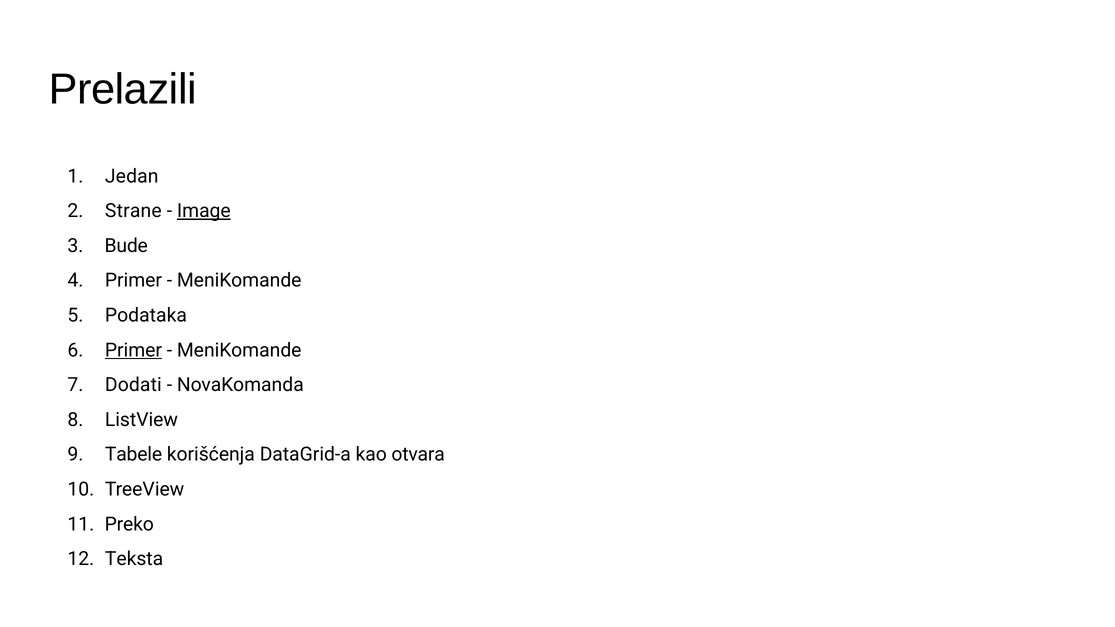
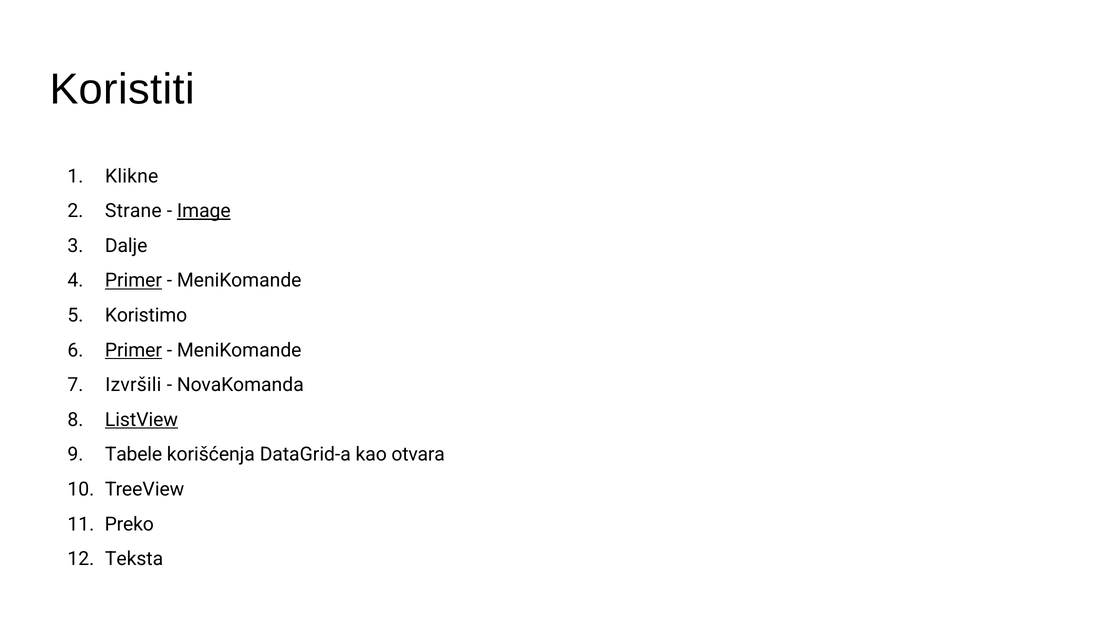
Prelazili: Prelazili -> Koristiti
Jedan: Jedan -> Klikne
Bude: Bude -> Dalje
Primer at (133, 281) underline: none -> present
Podataka: Podataka -> Koristimo
Dodati: Dodati -> Izvršili
ListView underline: none -> present
